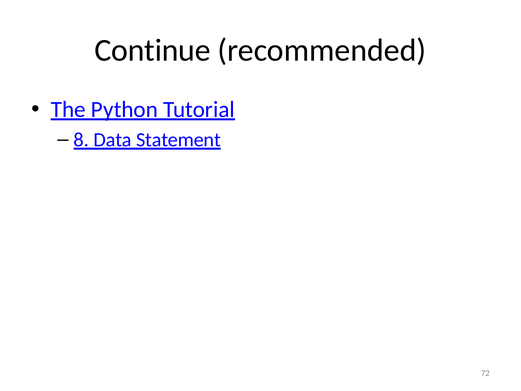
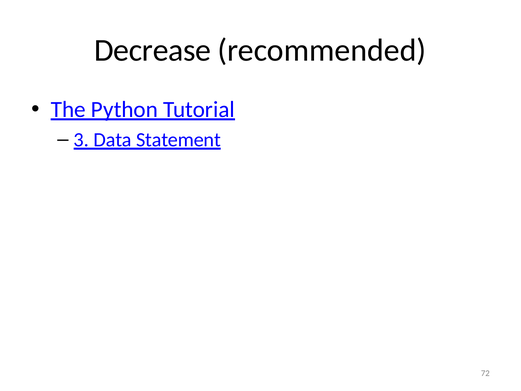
Continue: Continue -> Decrease
8: 8 -> 3
